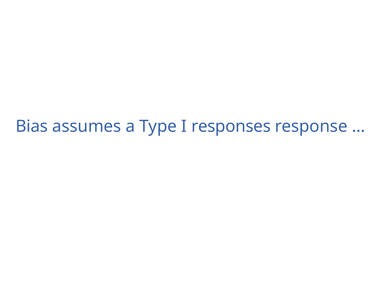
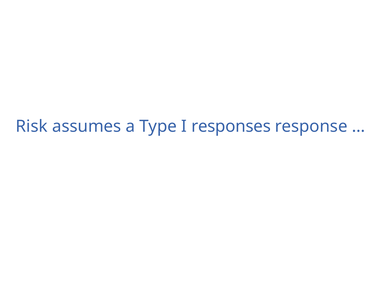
Bias: Bias -> Risk
